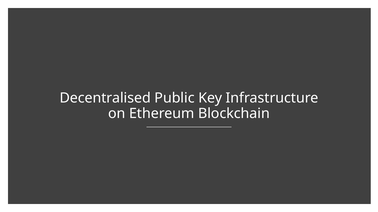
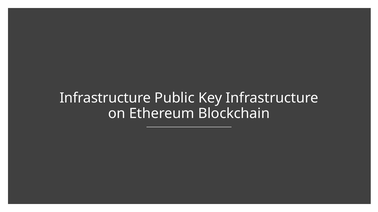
Decentralised at (105, 98): Decentralised -> Infrastructure
